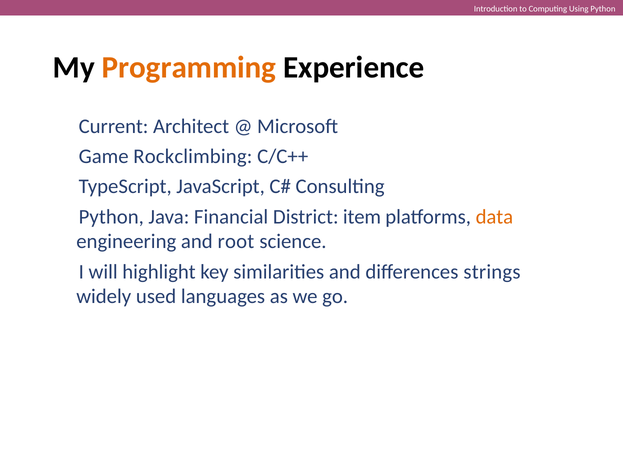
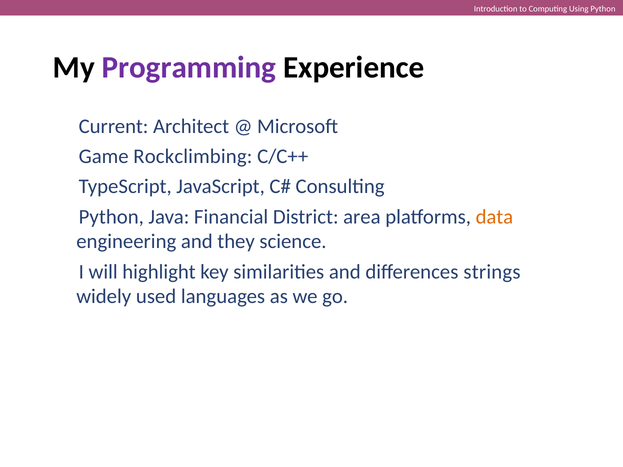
Programming colour: orange -> purple
item: item -> area
root: root -> they
